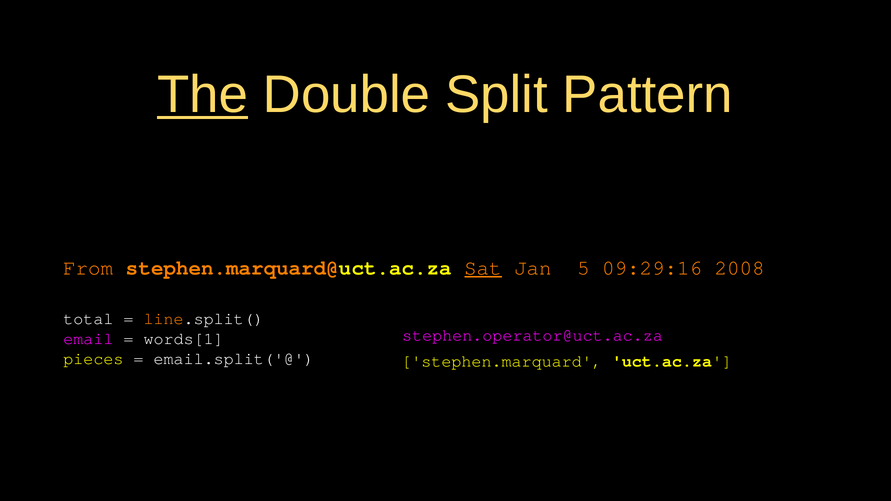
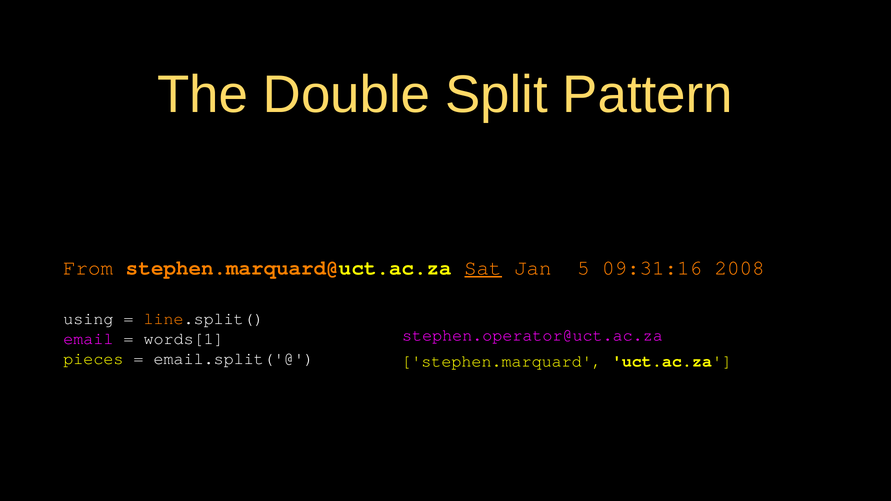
The underline: present -> none
09:29:16: 09:29:16 -> 09:31:16
total: total -> using
